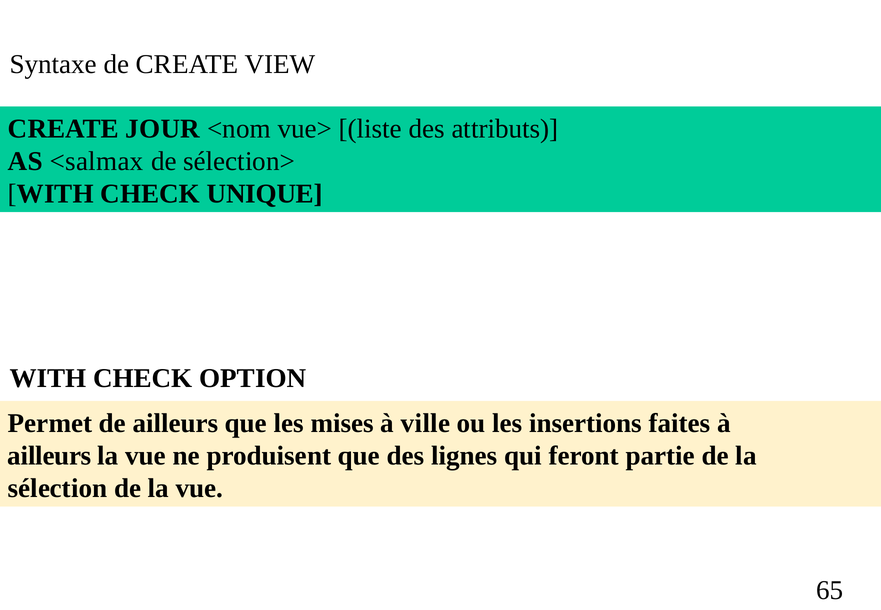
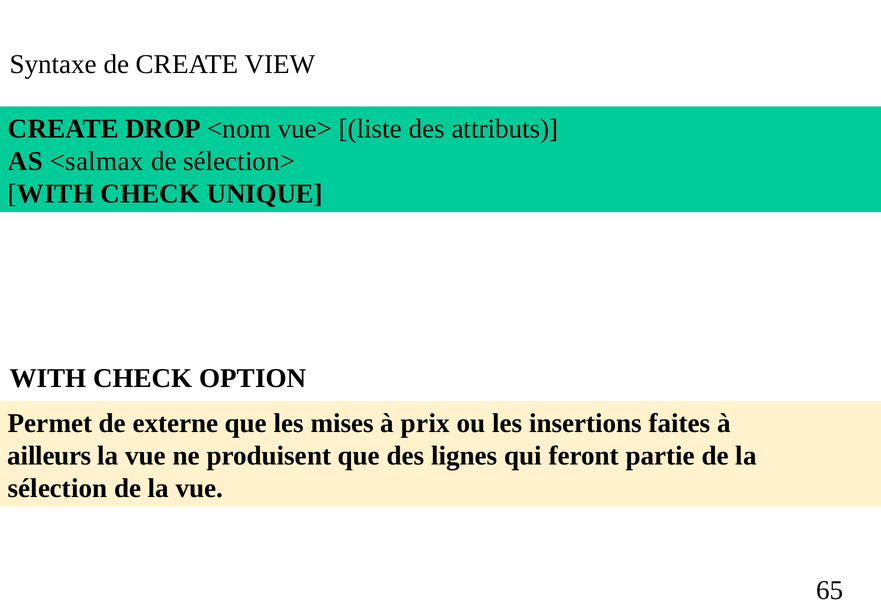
JOUR: JOUR -> DROP
de ailleurs: ailleurs -> externe
ville: ville -> prix
